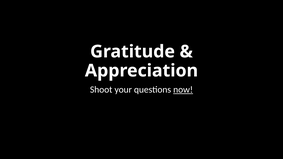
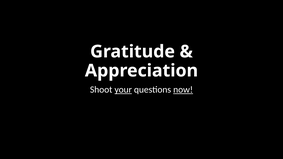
your underline: none -> present
